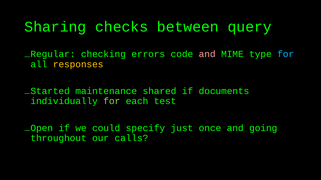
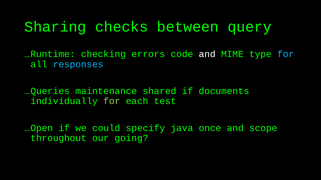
Regular: Regular -> Runtime
and at (207, 54) colour: pink -> white
responses colour: yellow -> light blue
Started: Started -> Queries
just: just -> java
going: going -> scope
calls: calls -> going
